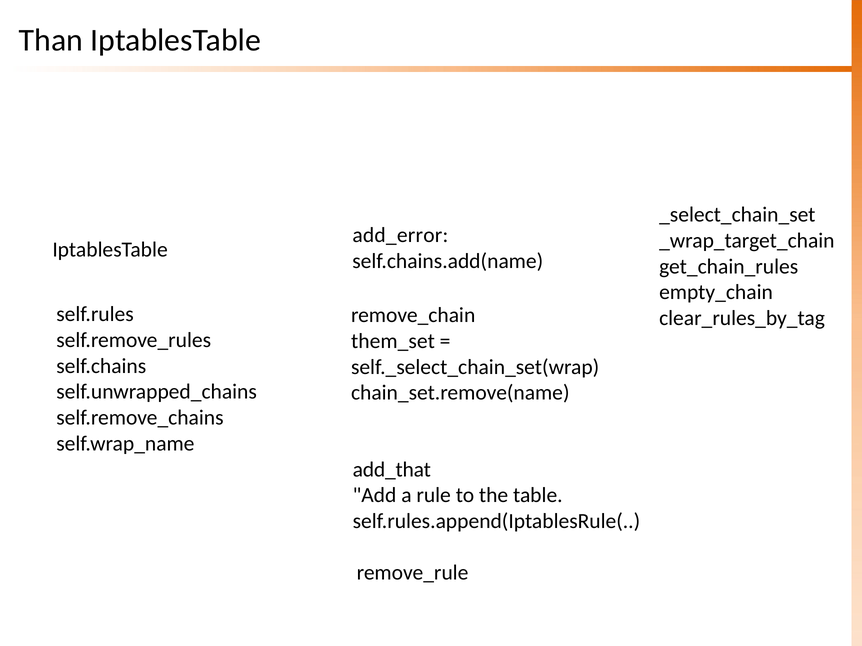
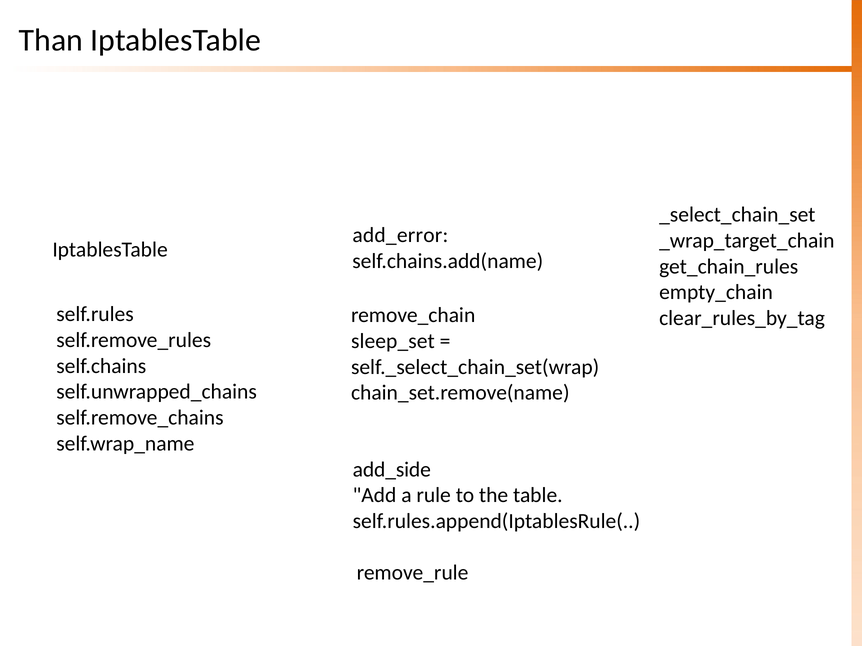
them_set: them_set -> sleep_set
add_that: add_that -> add_side
